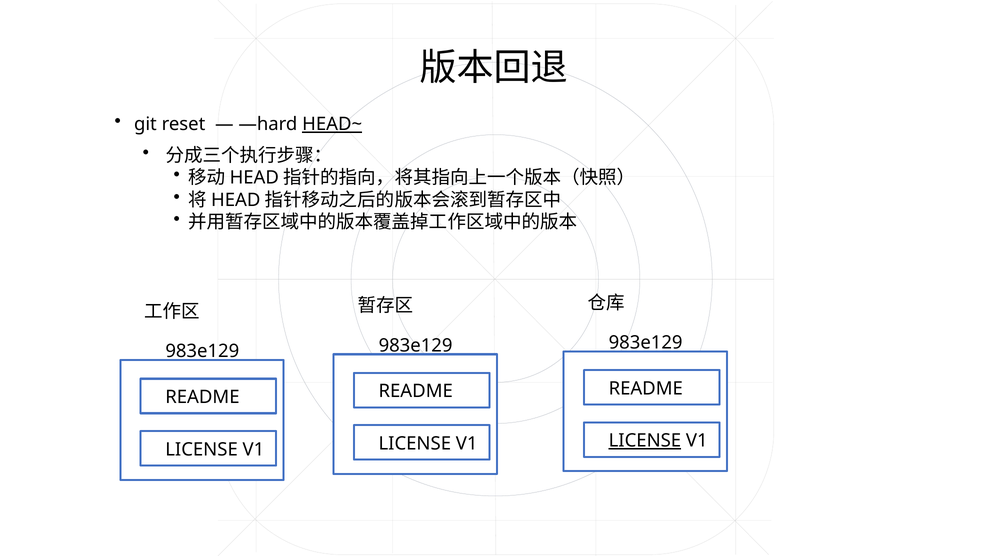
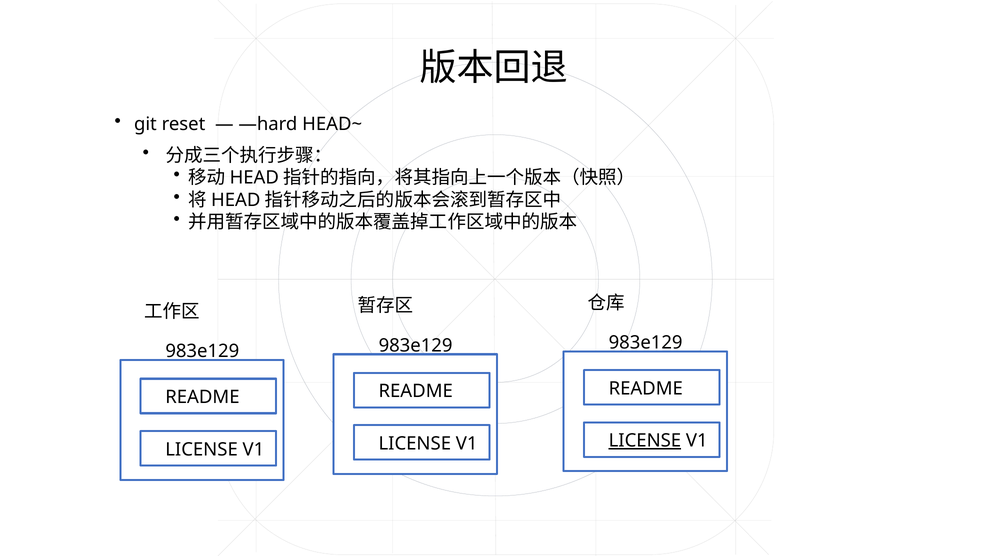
HEAD~ underline: present -> none
